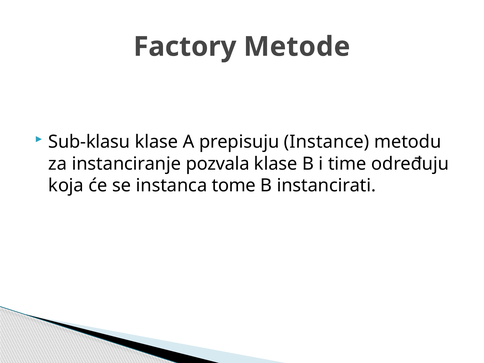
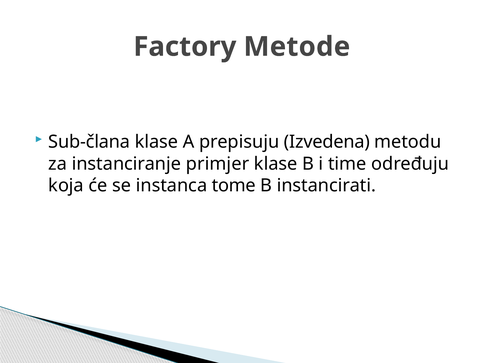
Sub-klasu: Sub-klasu -> Sub-člana
Instance: Instance -> Izvedena
pozvala: pozvala -> primjer
